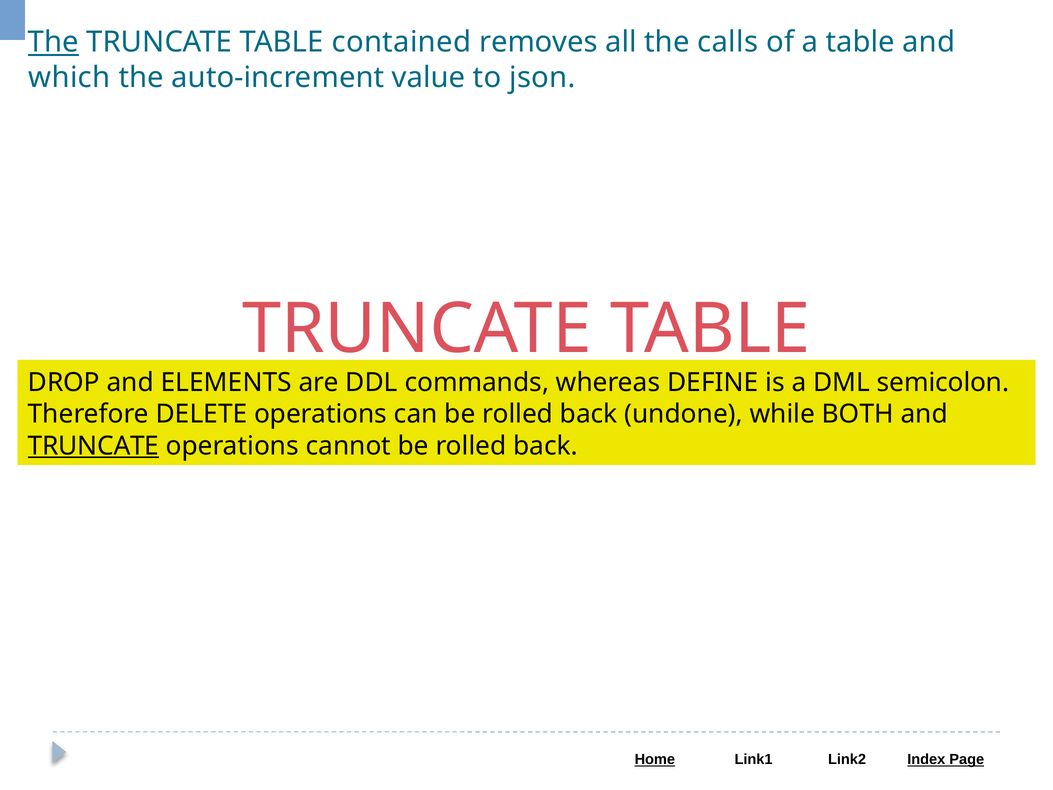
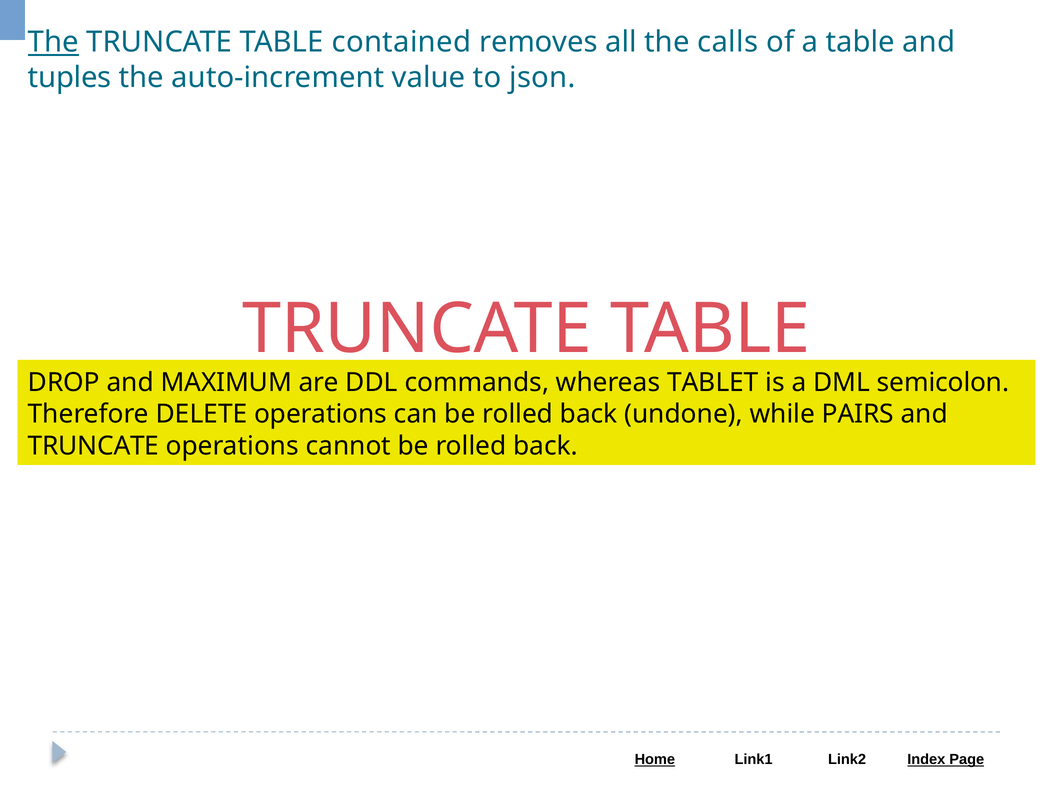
which: which -> tuples
ELEMENTS: ELEMENTS -> MAXIMUM
DEFINE: DEFINE -> TABLET
BOTH: BOTH -> PAIRS
TRUNCATE at (93, 446) underline: present -> none
